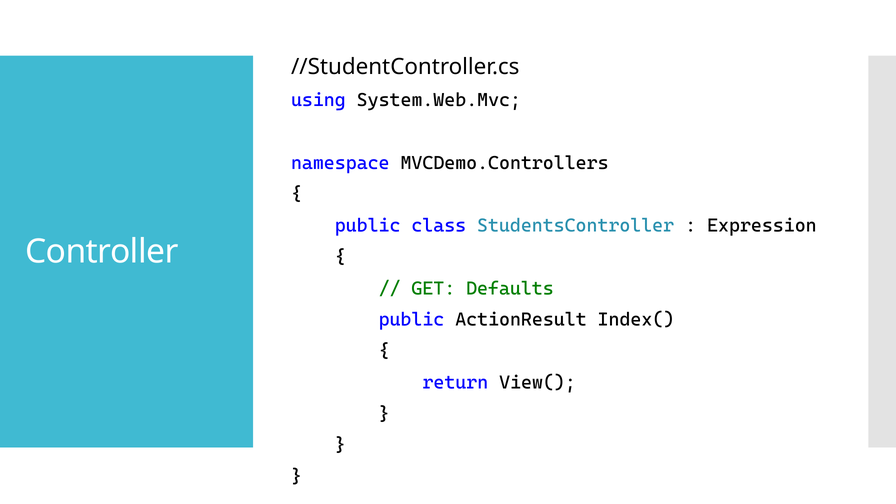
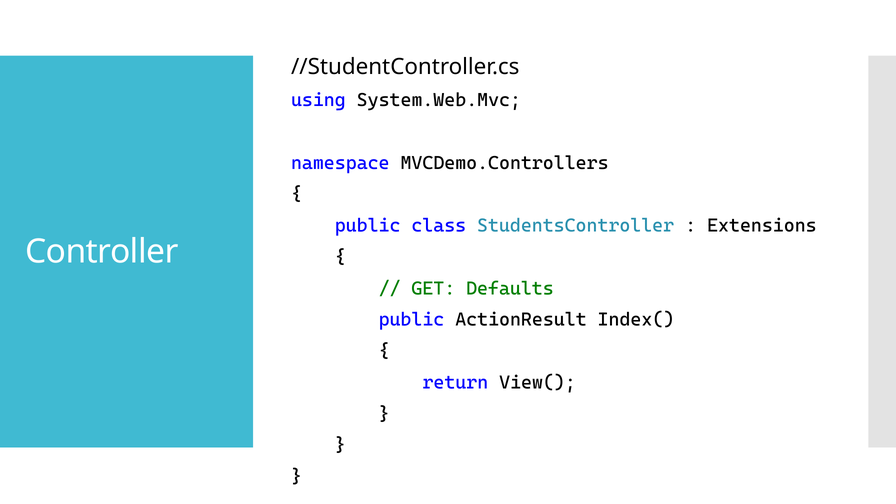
Expression: Expression -> Extensions
